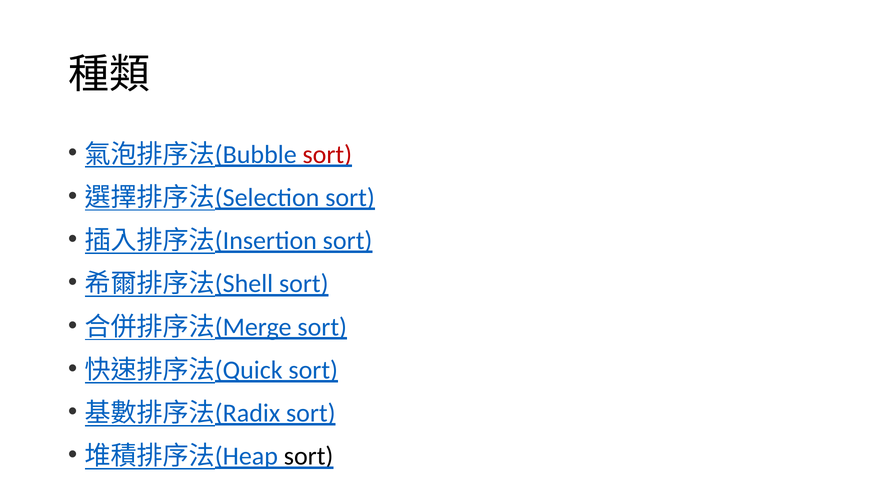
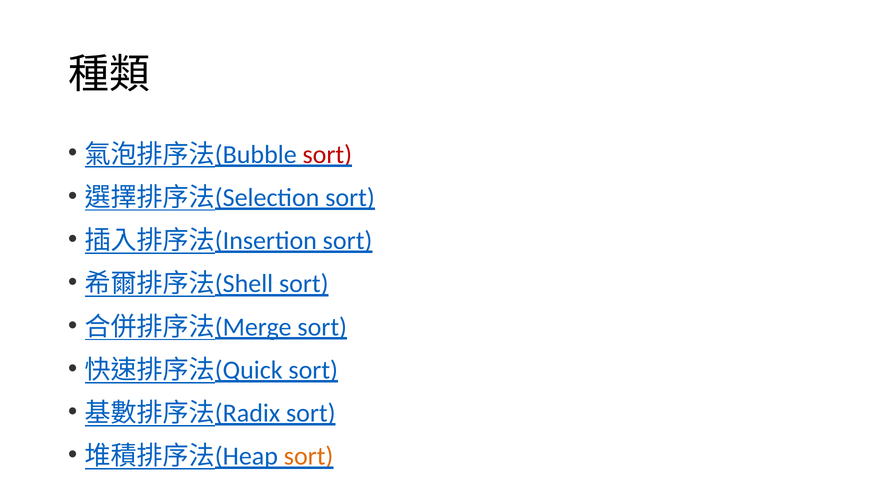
sort at (309, 457) colour: black -> orange
